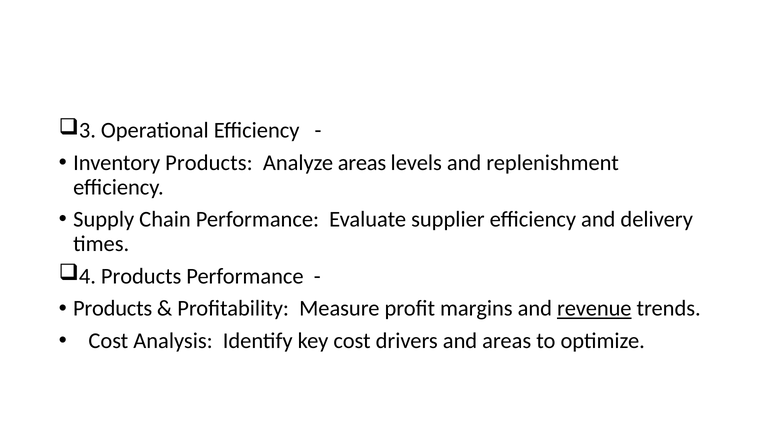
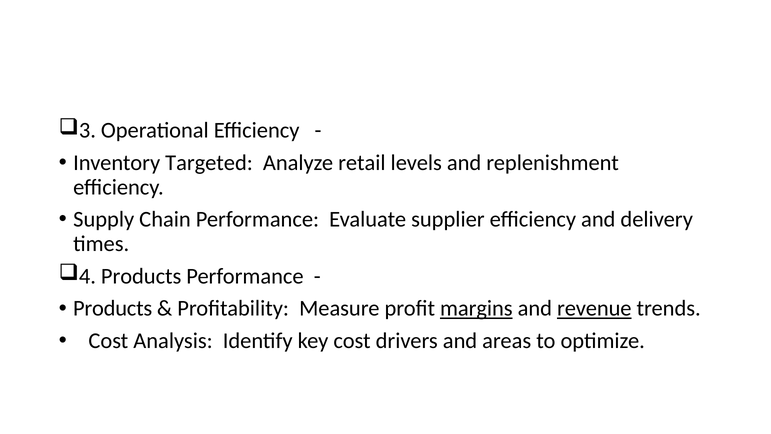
Inventory Products: Products -> Targeted
Analyze areas: areas -> retail
margins underline: none -> present
